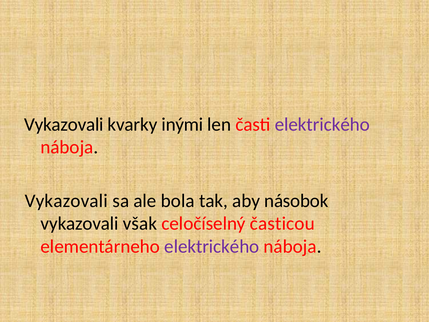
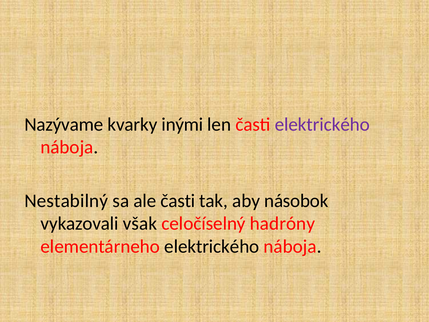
Vykazovali at (64, 124): Vykazovali -> Nazývame
Vykazovali at (66, 201): Vykazovali -> Nestabilný
ale bola: bola -> časti
časticou: časticou -> hadróny
elektrického at (212, 246) colour: purple -> black
